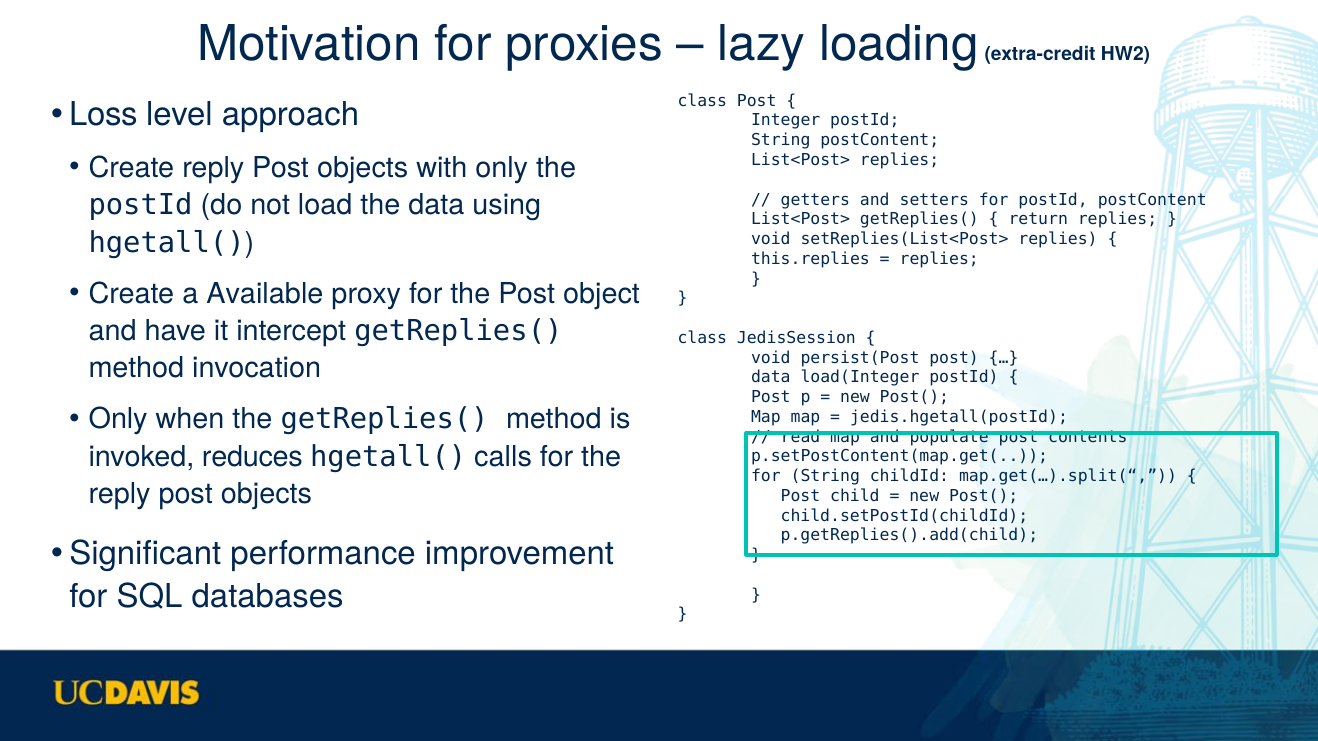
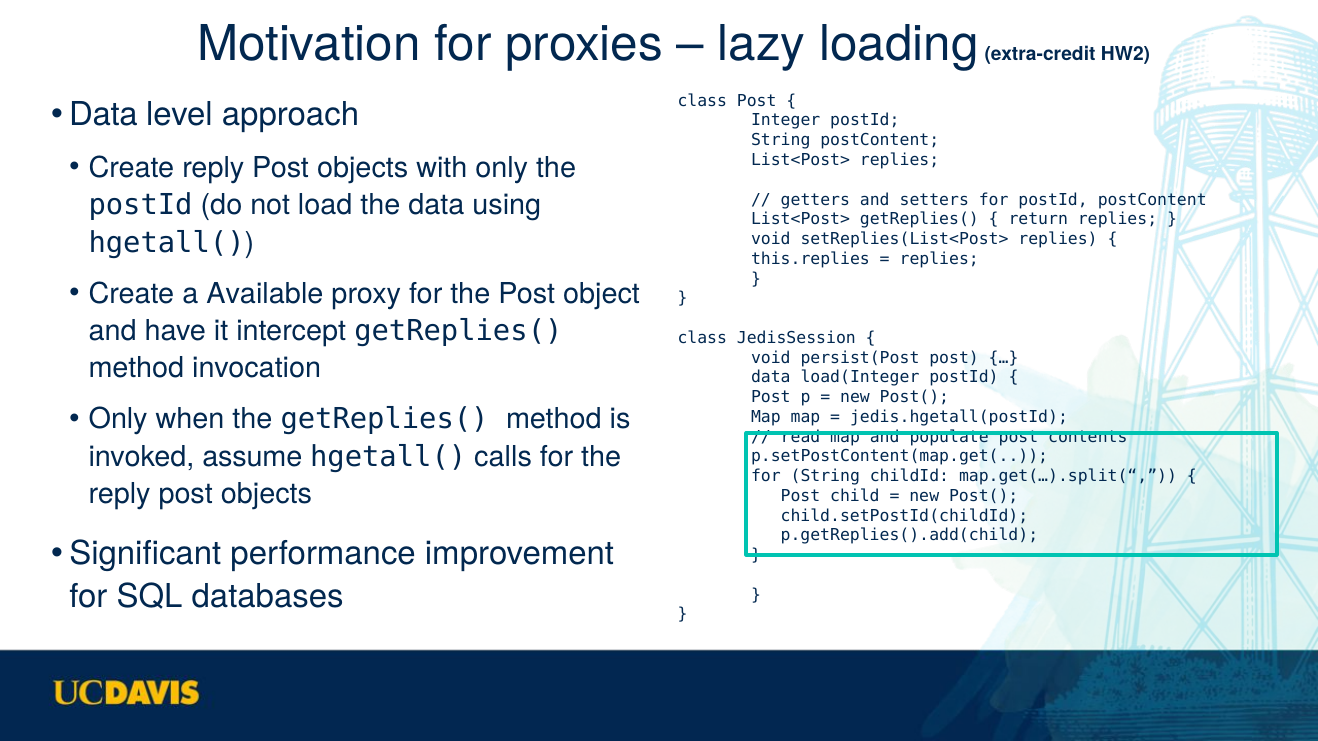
Loss at (103, 115): Loss -> Data
reduces: reduces -> assume
